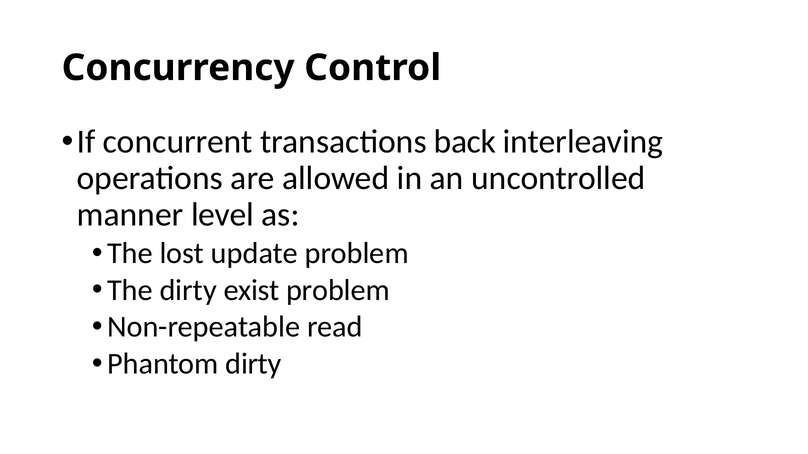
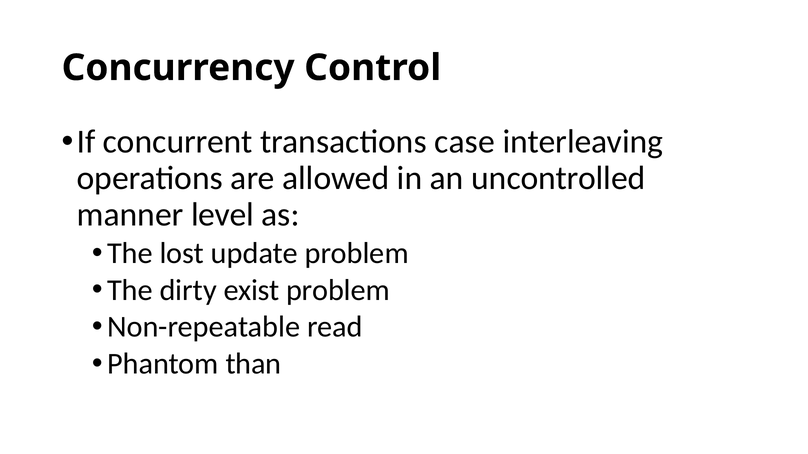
back: back -> case
Phantom dirty: dirty -> than
